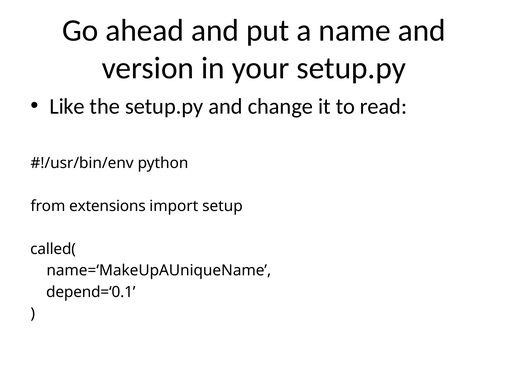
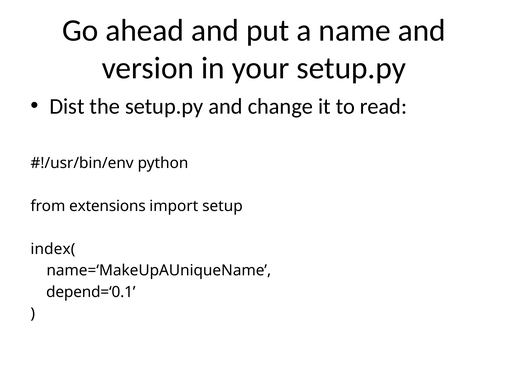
Like: Like -> Dist
called(: called( -> index(
